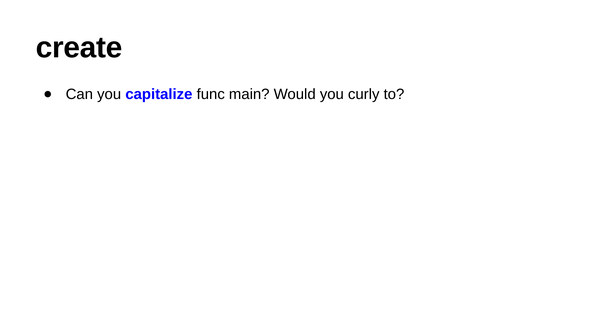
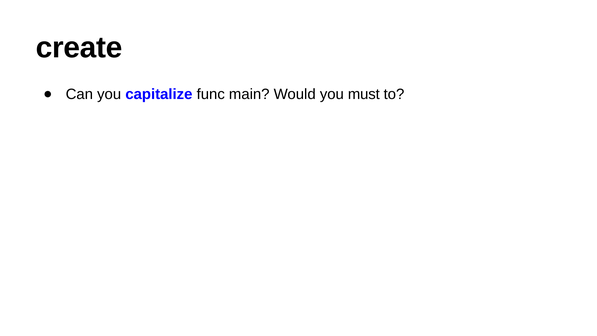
curly: curly -> must
